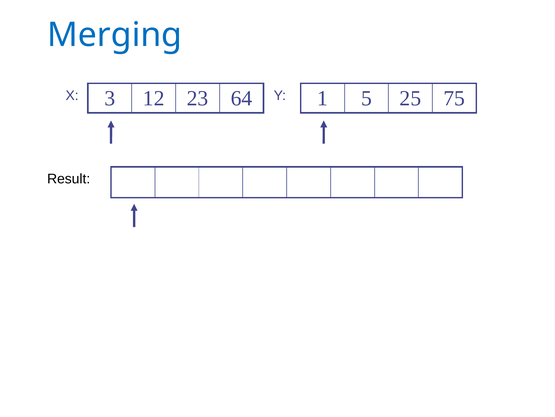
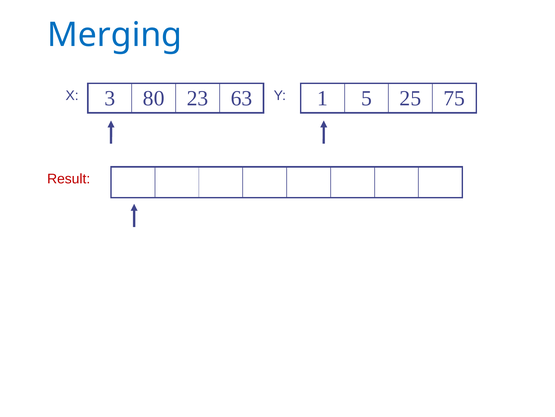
12: 12 -> 80
64: 64 -> 63
Result colour: black -> red
